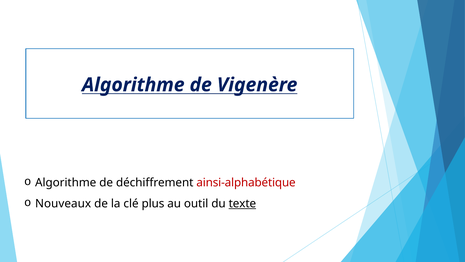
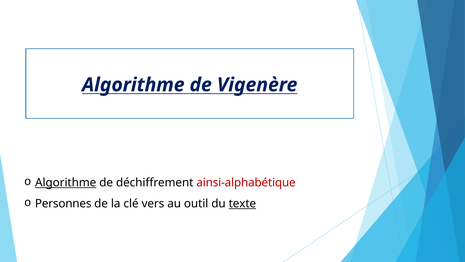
Algorithme at (66, 182) underline: none -> present
Nouveaux: Nouveaux -> Personnes
plus: plus -> vers
